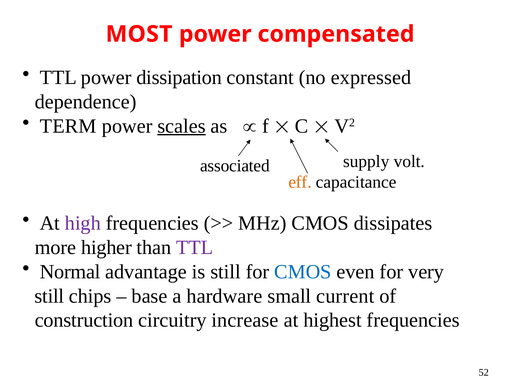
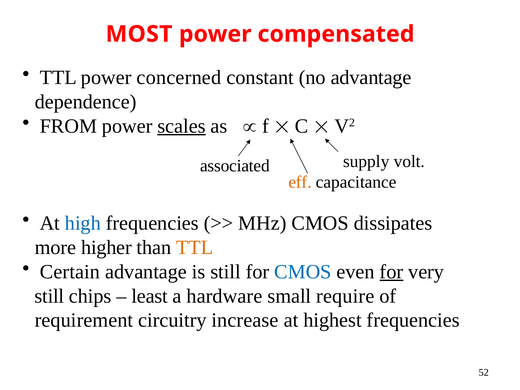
dissipation: dissipation -> concerned
no expressed: expressed -> advantage
TERM: TERM -> FROM
high colour: purple -> blue
TTL at (195, 247) colour: purple -> orange
Normal: Normal -> Certain
for at (391, 272) underline: none -> present
base: base -> least
current: current -> require
construction: construction -> requirement
